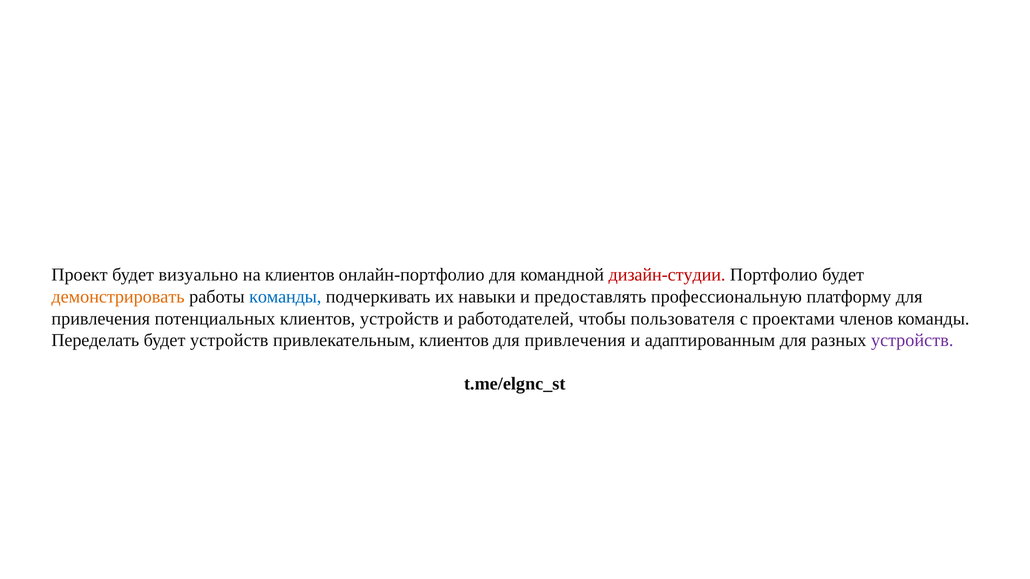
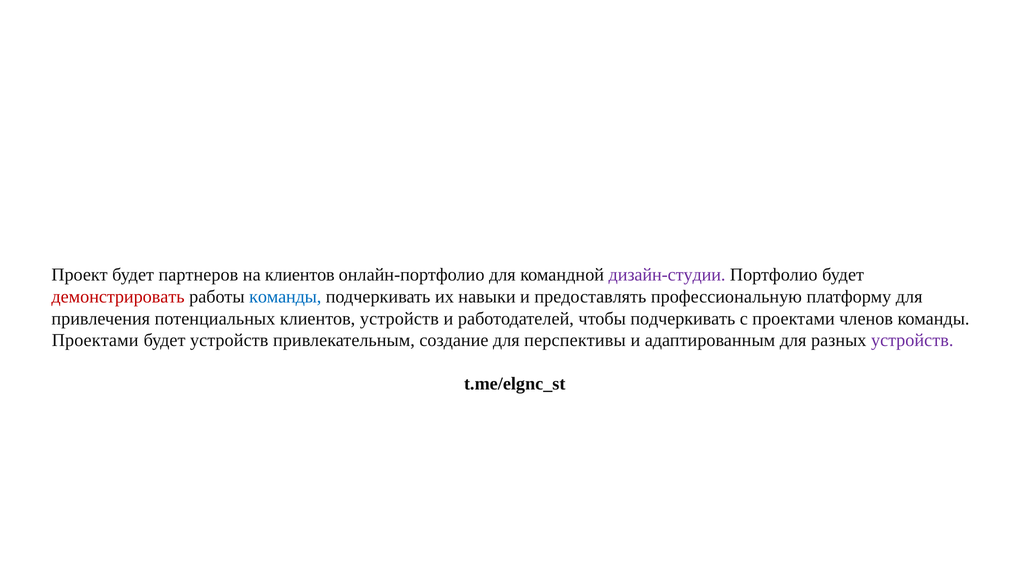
визуально: визуально -> партнеров
дизайн-студии colour: red -> purple
демонстрировать colour: orange -> red
чтобы пользователя: пользователя -> подчеркивать
Переделать at (95, 341): Переделать -> Проектами
привлекательным клиентов: клиентов -> создание
привлечения at (575, 341): привлечения -> перспективы
